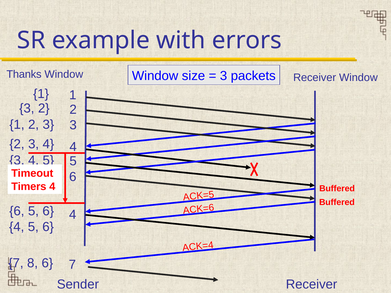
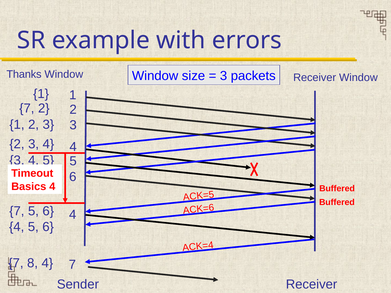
3 at (27, 109): 3 -> 7
Timers: Timers -> Basics
6 at (17, 211): 6 -> 7
8 6: 6 -> 4
